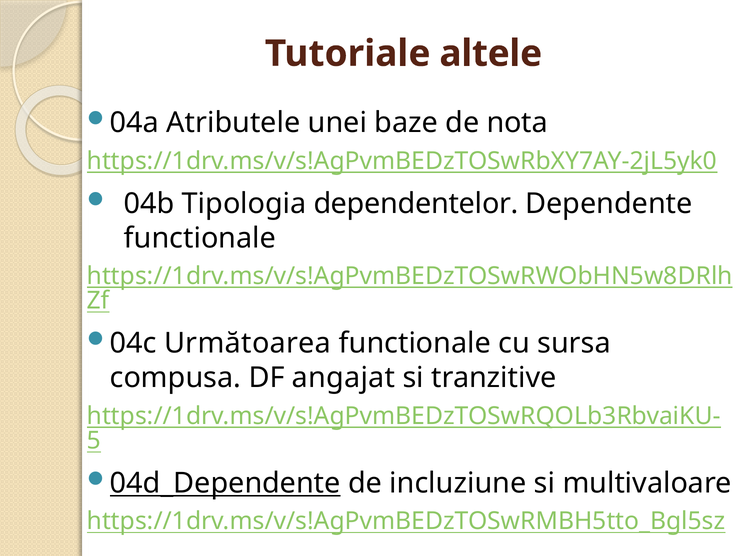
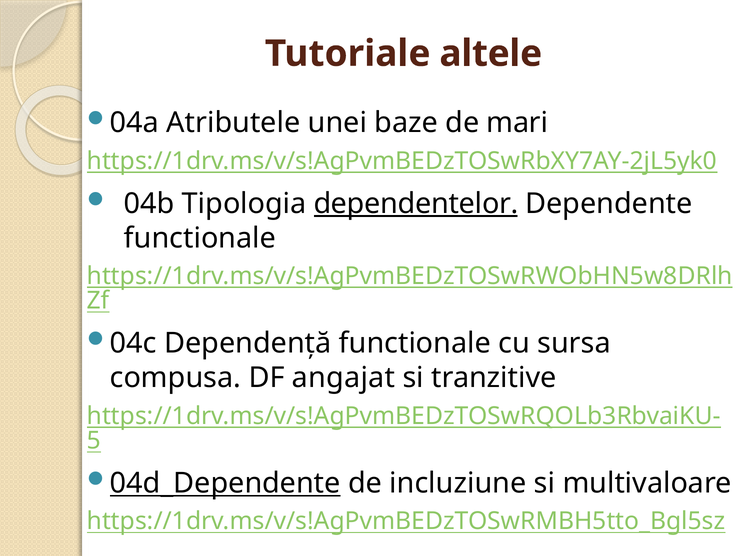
nota: nota -> mari
dependentelor underline: none -> present
Următoarea: Următoarea -> Dependenţă
